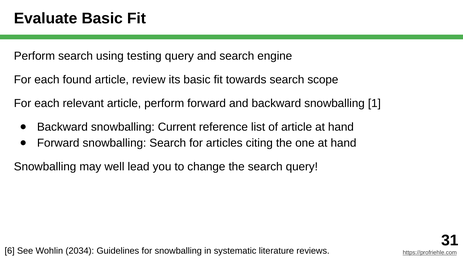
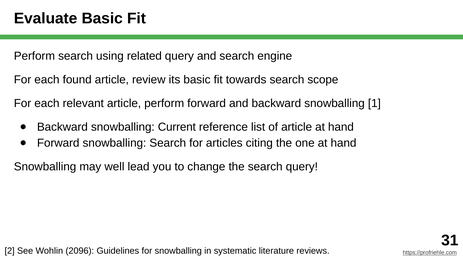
testing: testing -> related
6: 6 -> 2
2034: 2034 -> 2096
